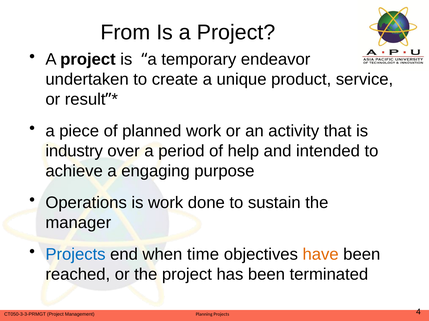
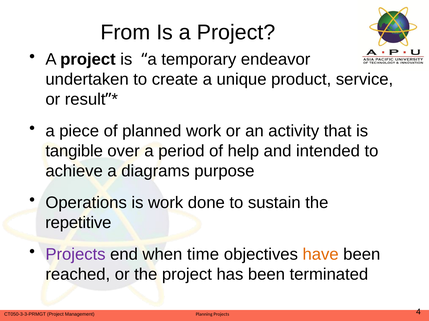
industry: industry -> tangible
engaging: engaging -> diagrams
manager: manager -> repetitive
Projects at (75, 255) colour: blue -> purple
